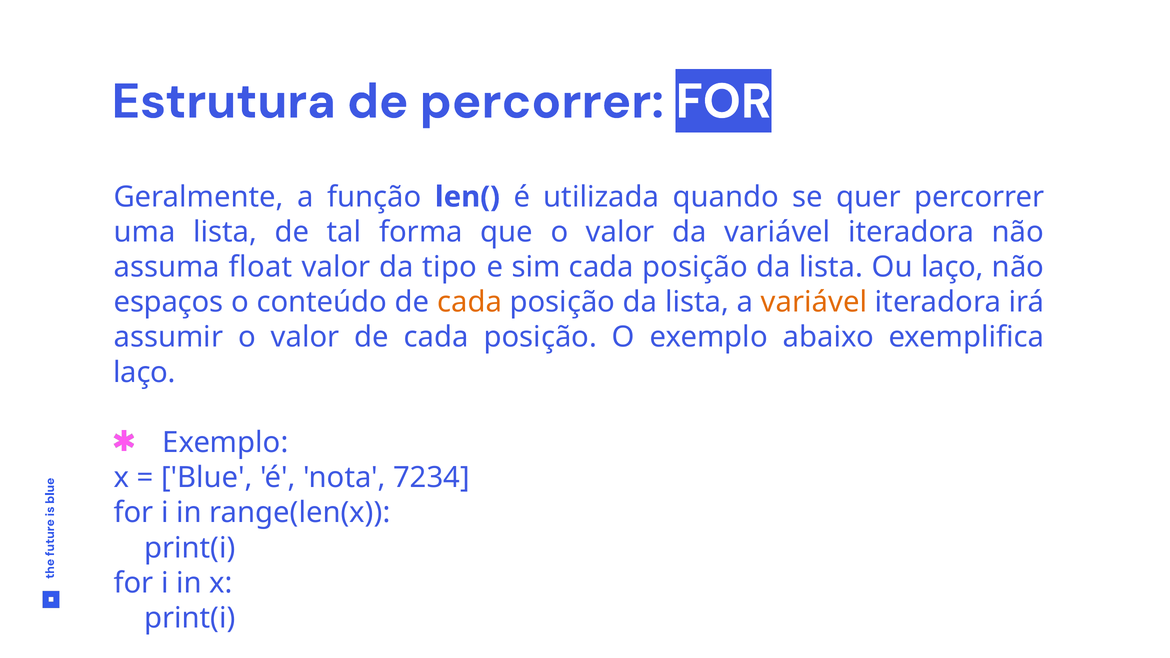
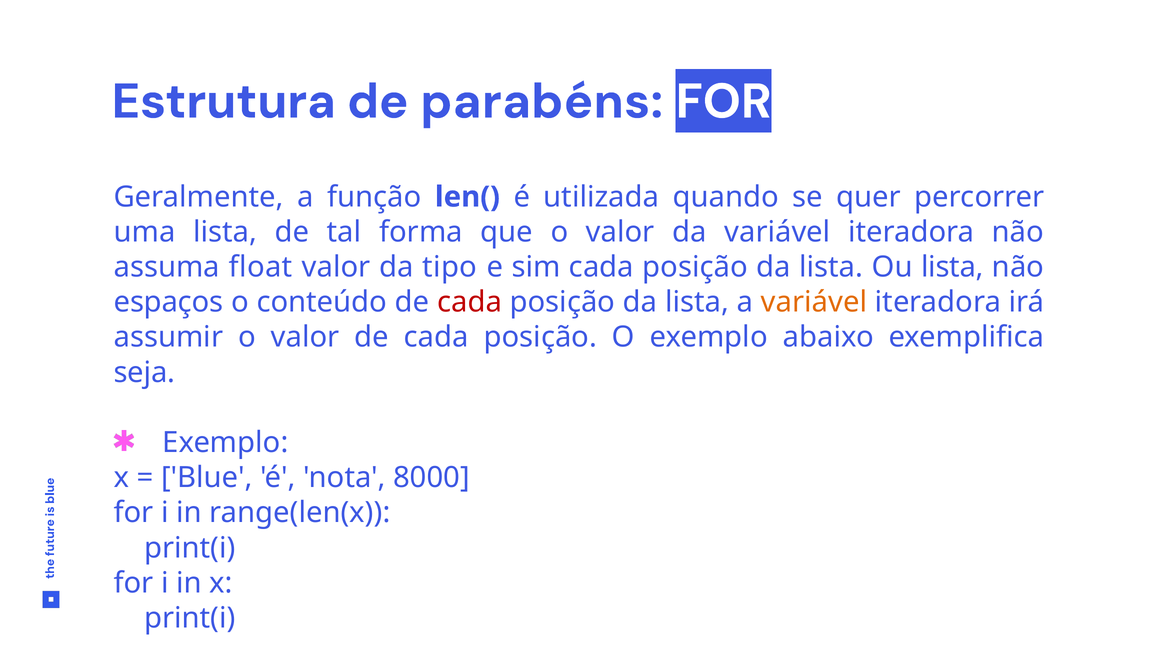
de percorrer: percorrer -> parabéns
Ou laço: laço -> lista
cada at (470, 302) colour: orange -> red
laço at (144, 372): laço -> seja
7234: 7234 -> 8000
